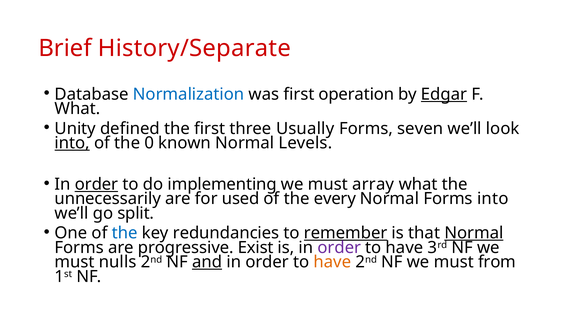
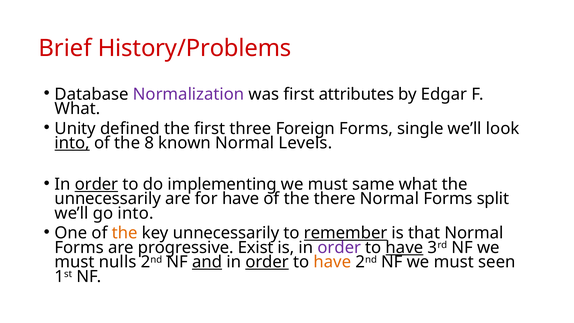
History/Separate: History/Separate -> History/Problems
Normalization colour: blue -> purple
operation: operation -> attributes
Edgar underline: present -> none
Usually: Usually -> Foreign
seven: seven -> single
0: 0 -> 8
array: array -> same
for used: used -> have
every: every -> there
Forms into: into -> split
go split: split -> into
the at (125, 233) colour: blue -> orange
key redundancies: redundancies -> unnecessarily
Normal at (474, 233) underline: present -> none
have at (404, 248) underline: none -> present
order at (267, 262) underline: none -> present
from: from -> seen
